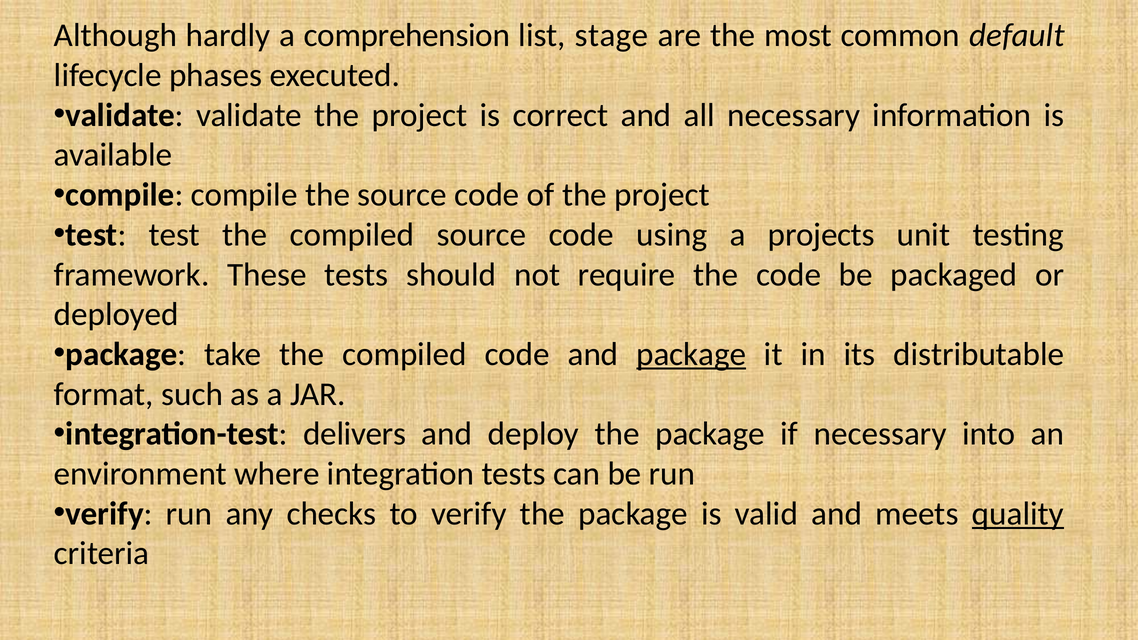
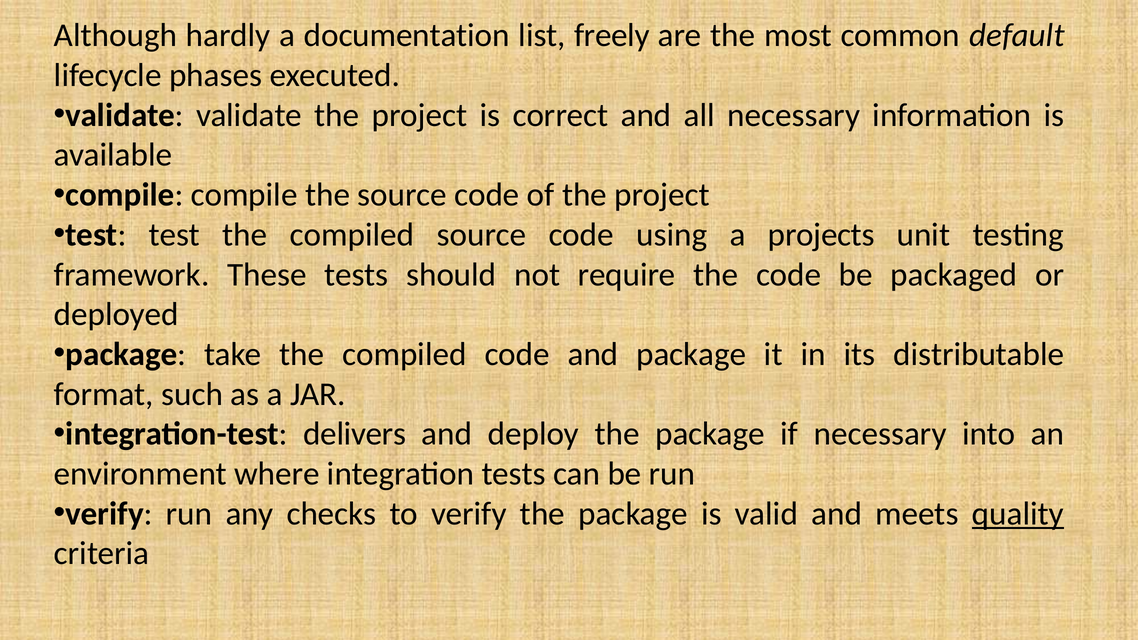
comprehension: comprehension -> documentation
stage: stage -> freely
package at (691, 354) underline: present -> none
